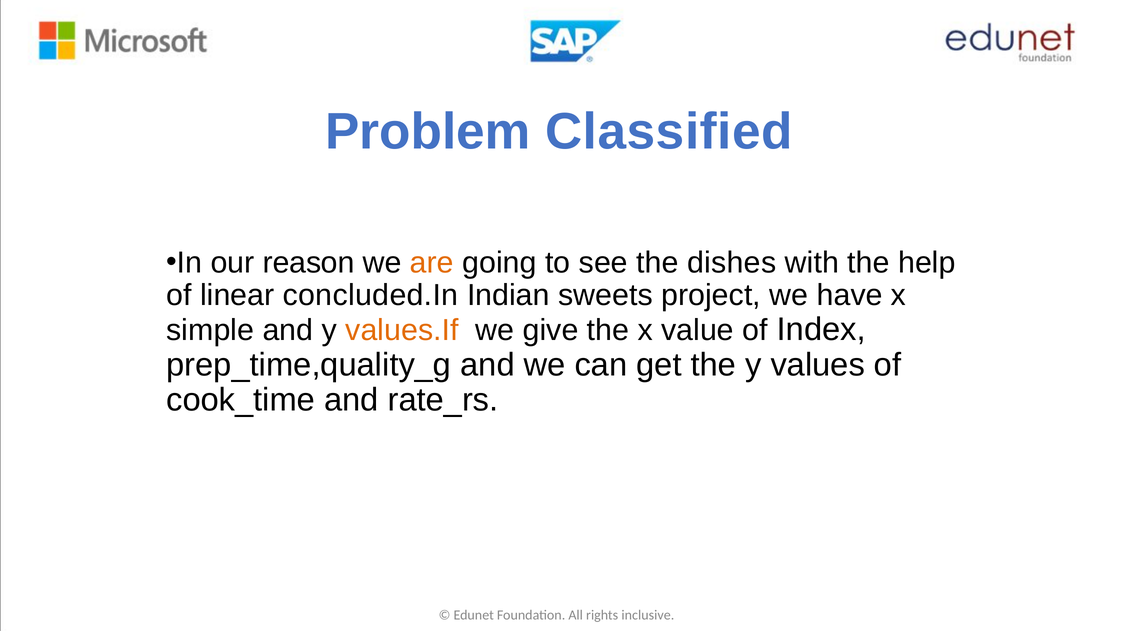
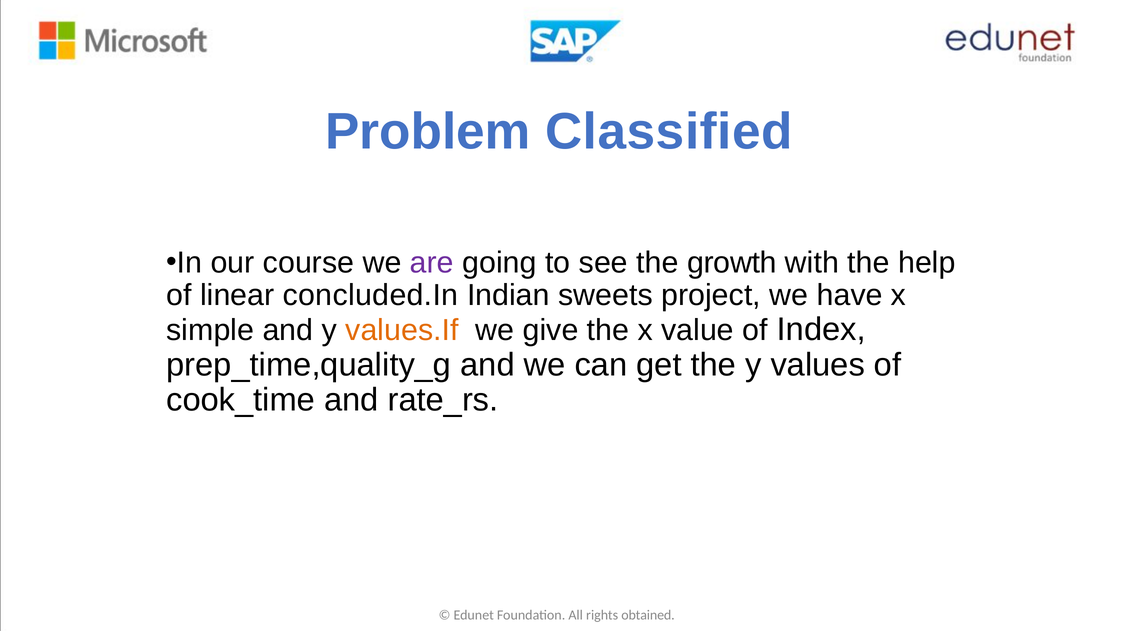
reason: reason -> course
are colour: orange -> purple
dishes: dishes -> growth
inclusive: inclusive -> obtained
